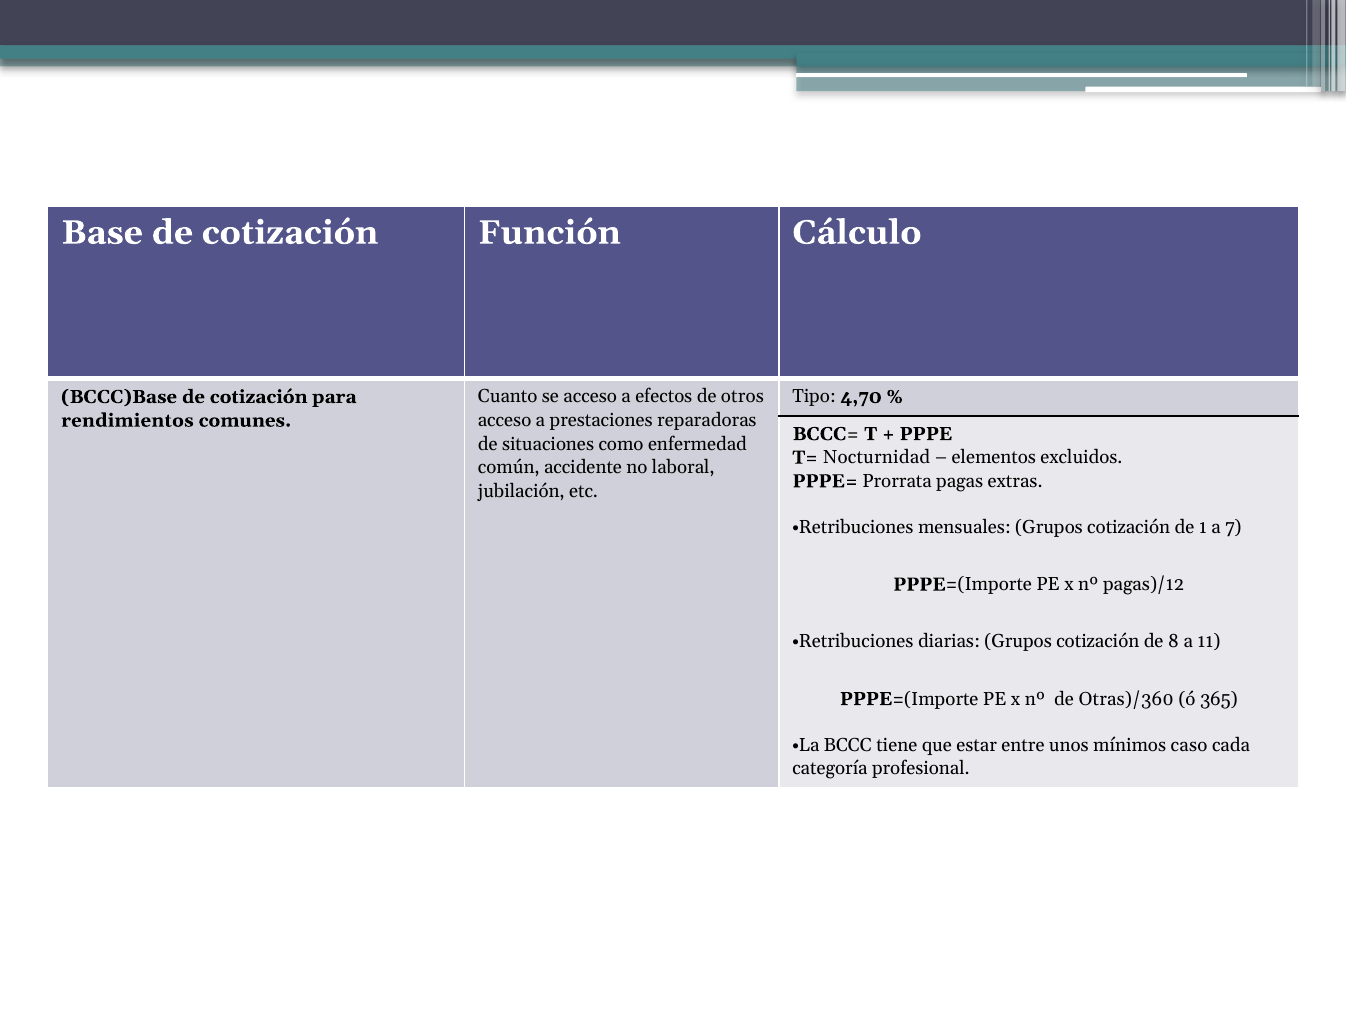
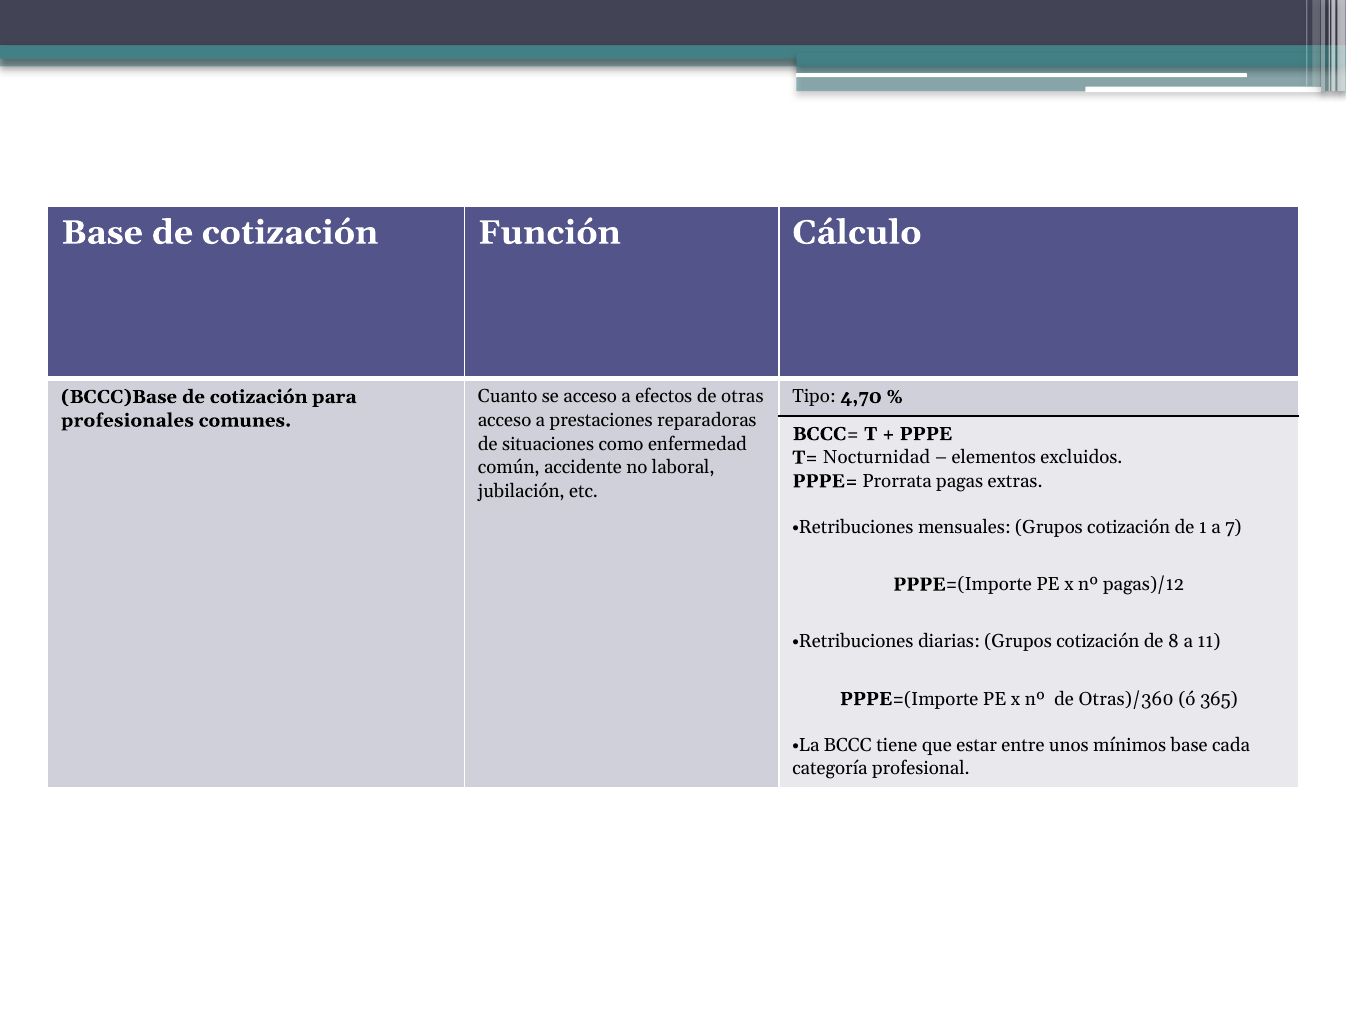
otros: otros -> otras
rendimientos: rendimientos -> profesionales
mínimos caso: caso -> base
